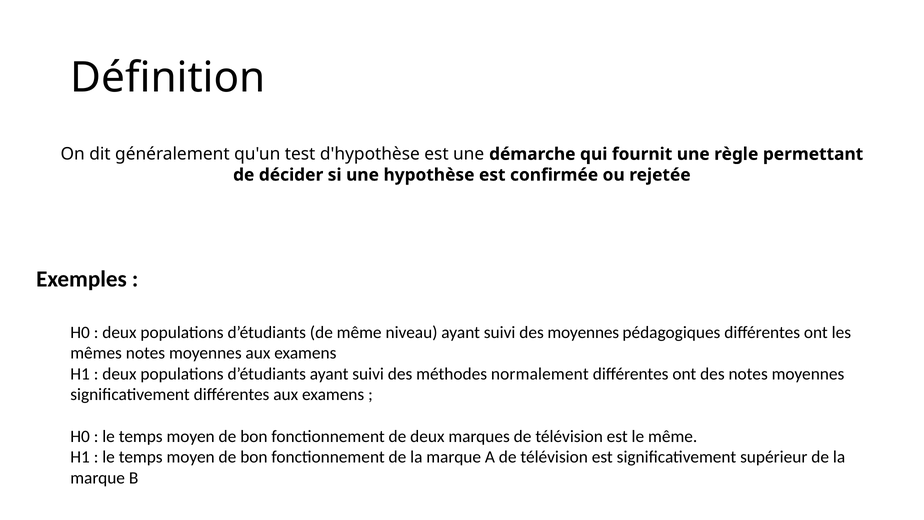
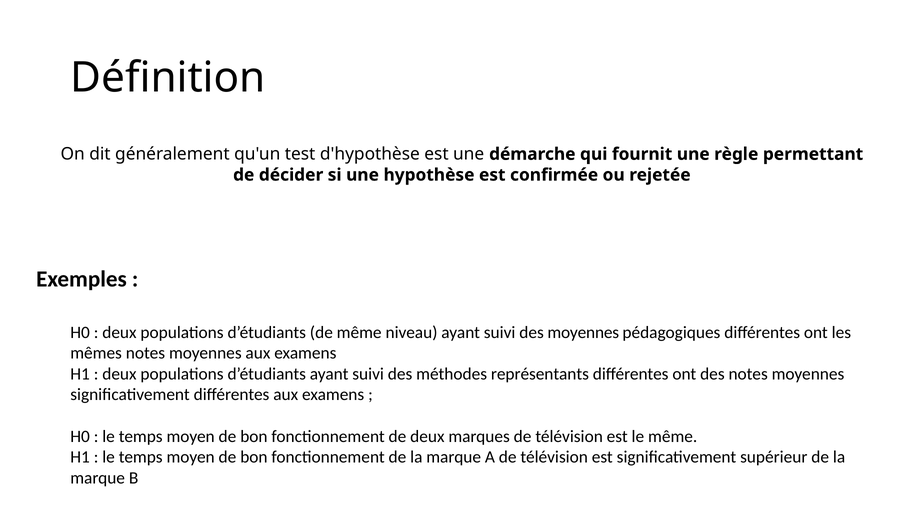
normalement: normalement -> représentants
